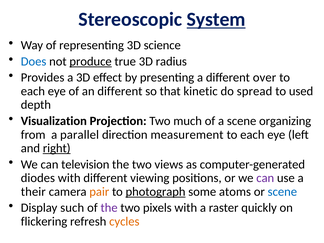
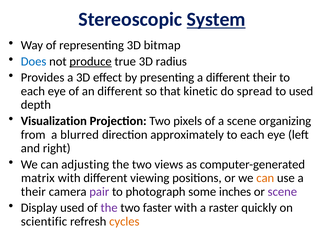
science: science -> bitmap
different over: over -> their
much: much -> pixels
parallel: parallel -> blurred
measurement: measurement -> approximately
right underline: present -> none
television: television -> adjusting
diodes: diodes -> matrix
can at (265, 178) colour: purple -> orange
pair colour: orange -> purple
photograph underline: present -> none
atoms: atoms -> inches
scene at (282, 192) colour: blue -> purple
Display such: such -> used
pixels: pixels -> faster
flickering: flickering -> scientific
